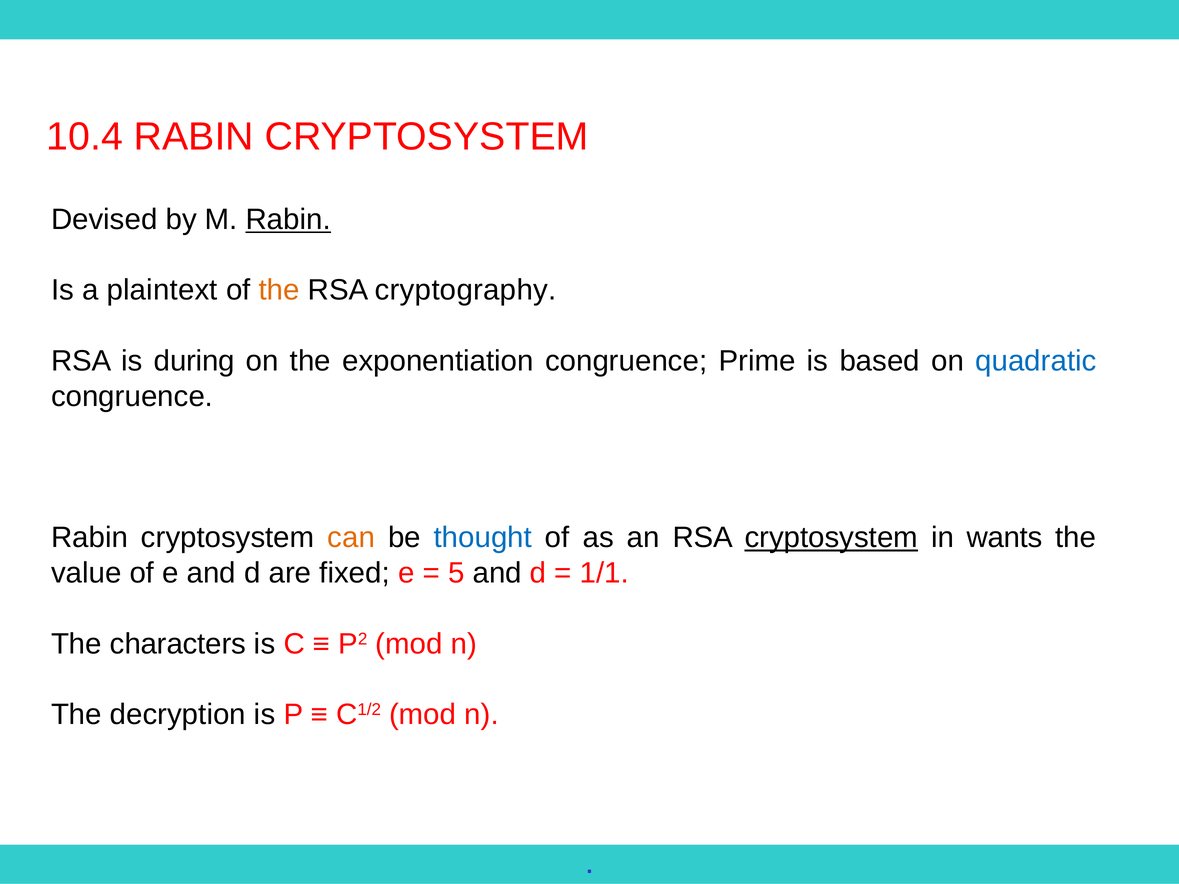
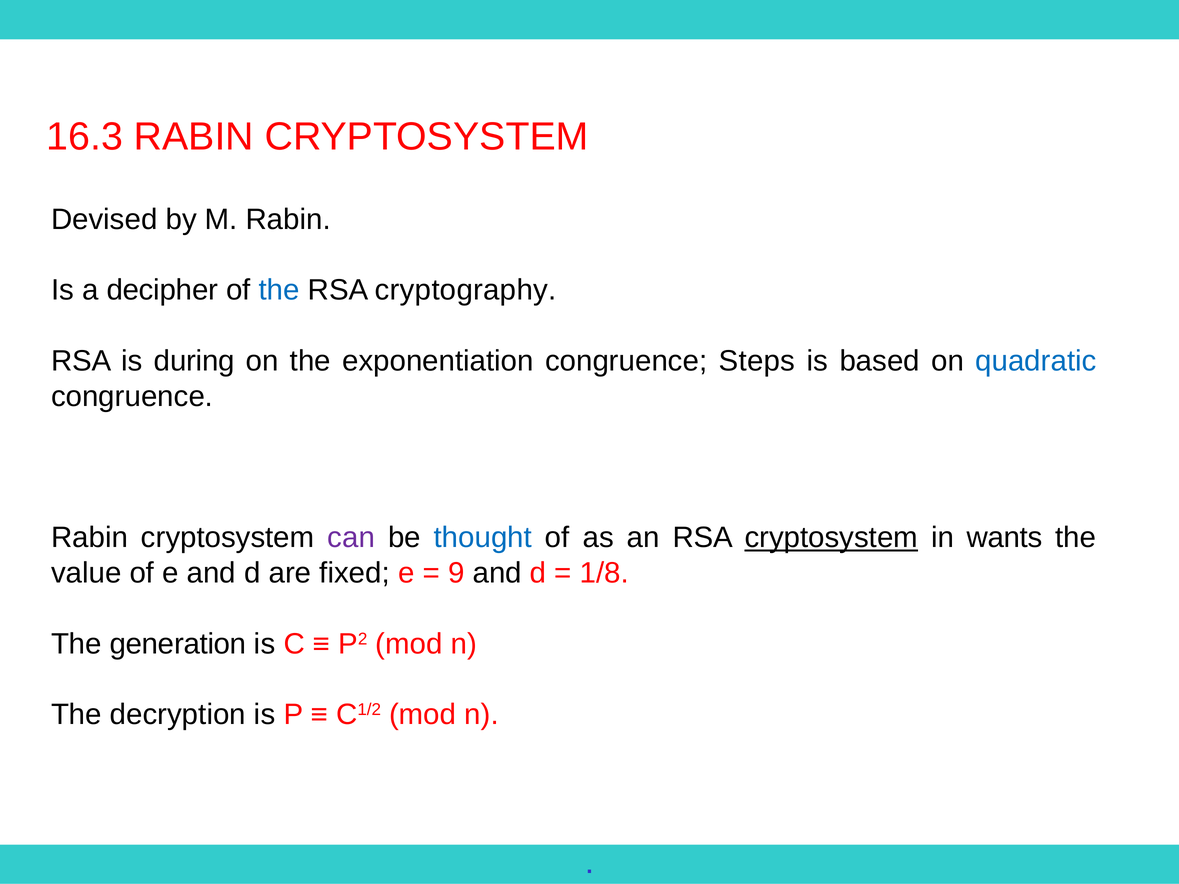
10.4: 10.4 -> 16.3
Rabin at (288, 220) underline: present -> none
plaintext: plaintext -> decipher
the at (279, 290) colour: orange -> blue
Prime: Prime -> Steps
can colour: orange -> purple
5: 5 -> 9
1/1: 1/1 -> 1/8
characters: characters -> generation
